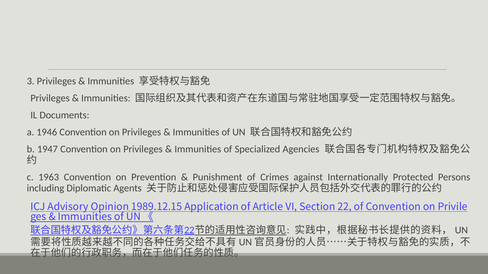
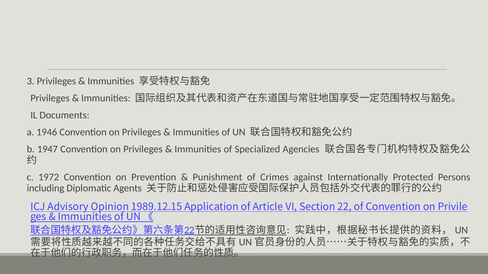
1963: 1963 -> 1972
